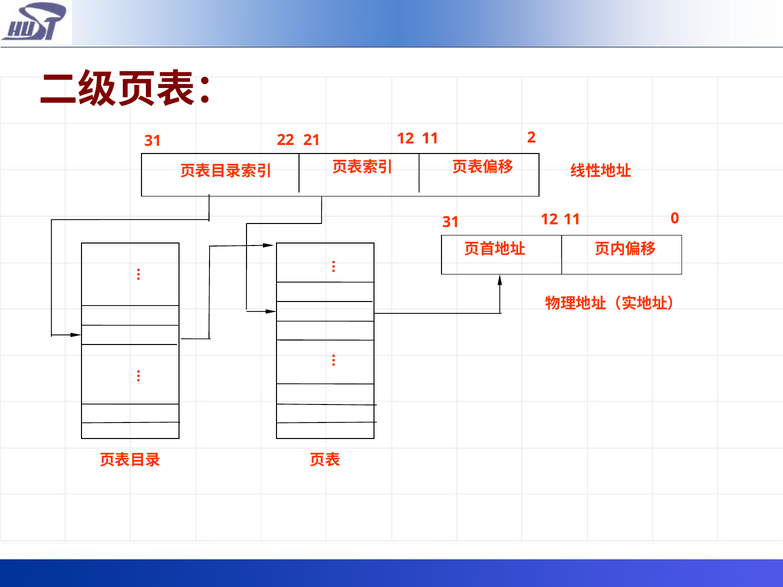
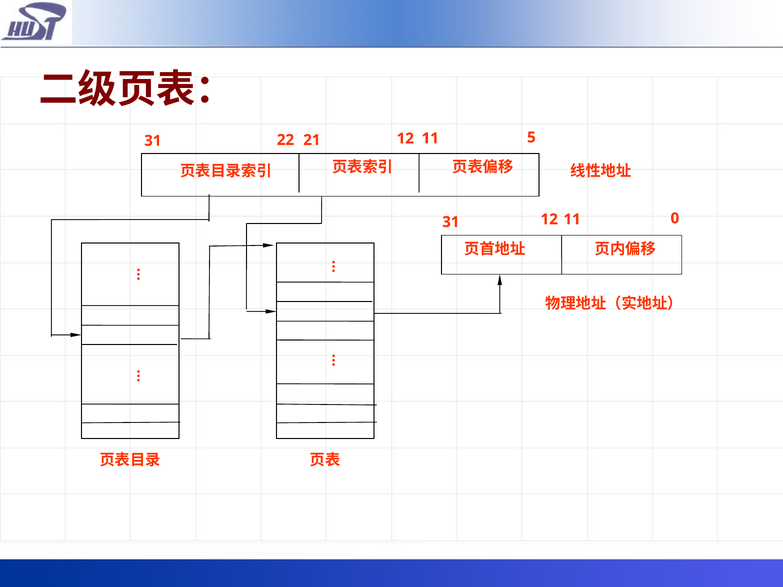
2: 2 -> 5
